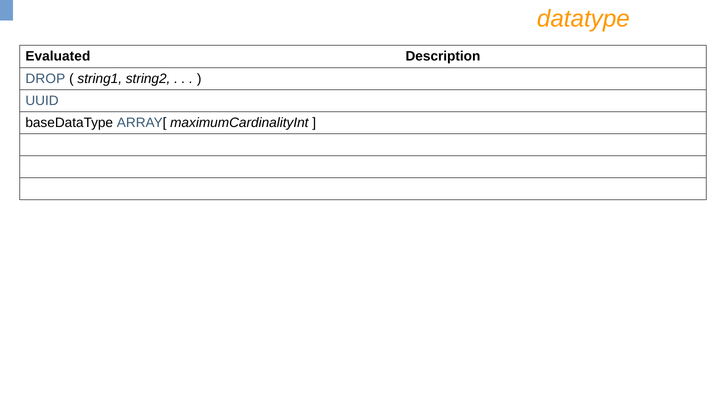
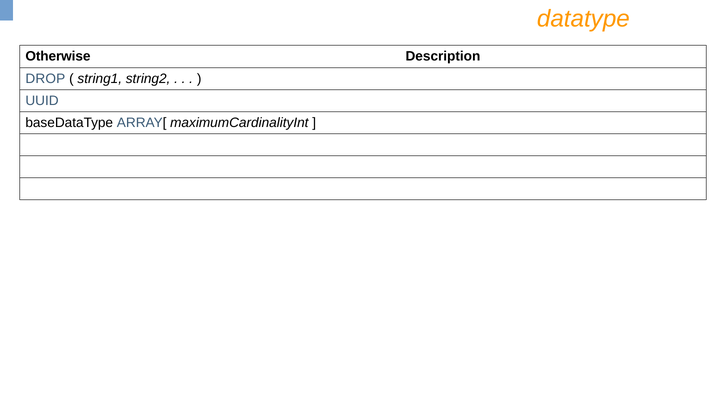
Evaluated: Evaluated -> Otherwise
